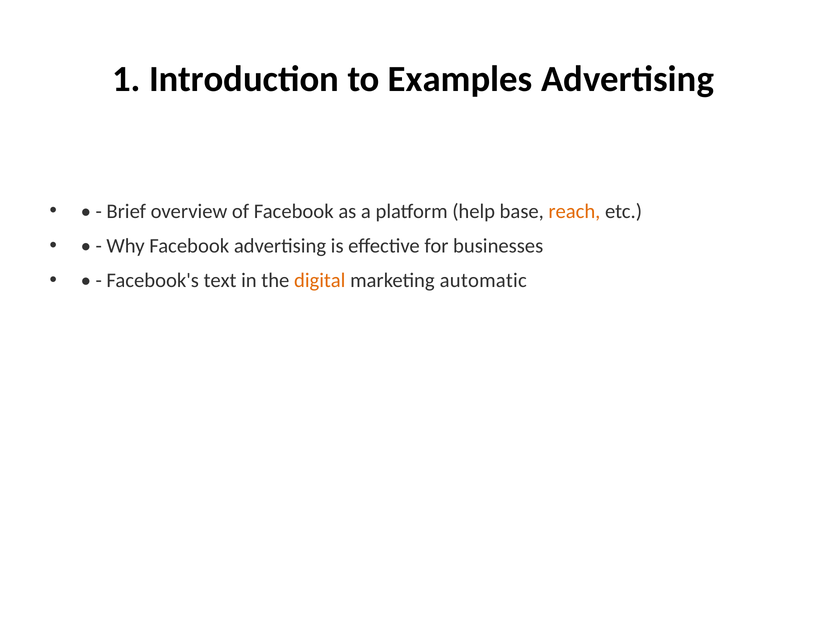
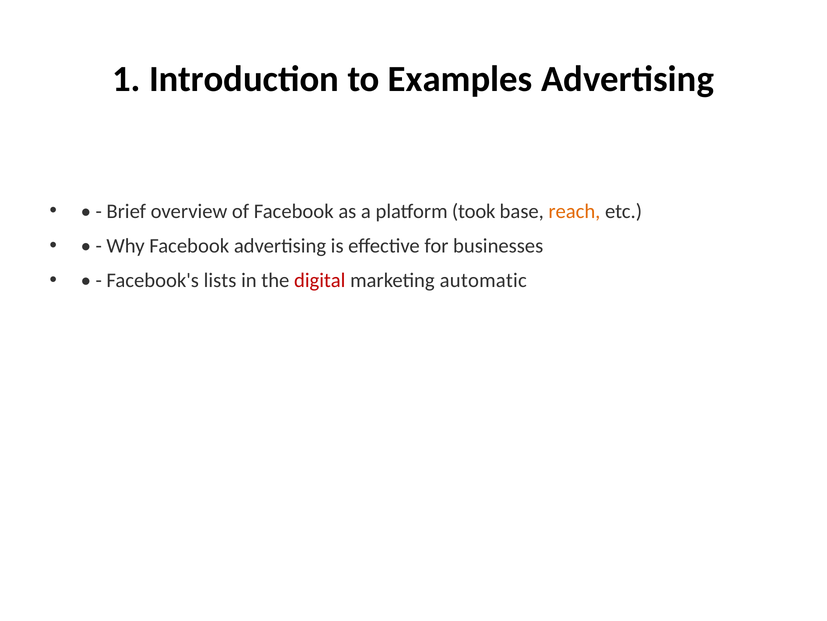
help: help -> took
text: text -> lists
digital colour: orange -> red
